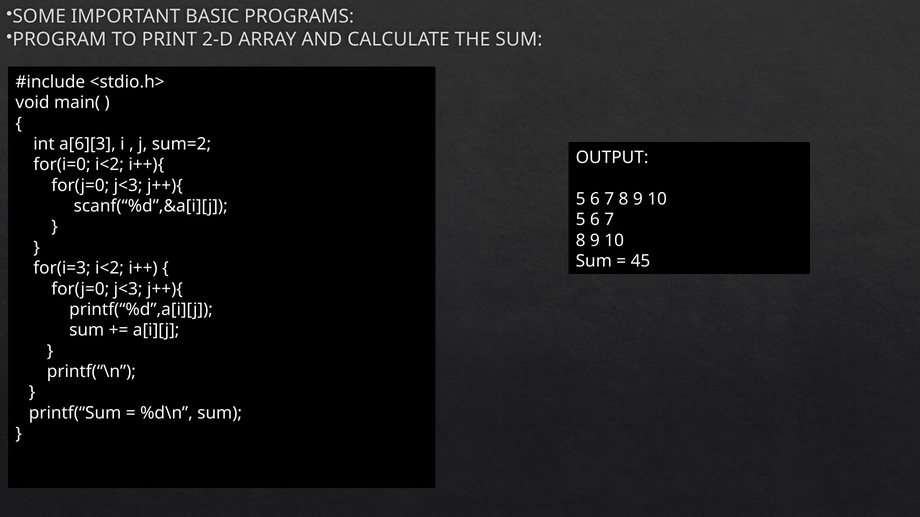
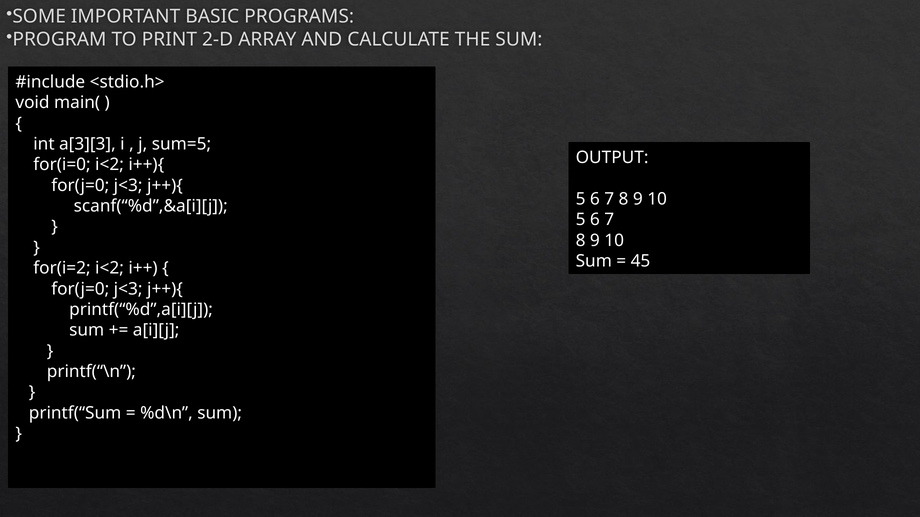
a[6][3: a[6][3 -> a[3][3
sum=2: sum=2 -> sum=5
for(i=3: for(i=3 -> for(i=2
